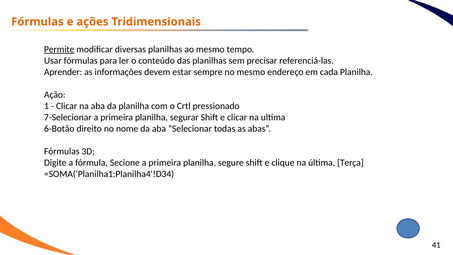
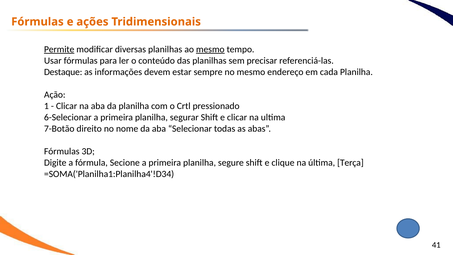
mesmo at (210, 49) underline: none -> present
Aprender: Aprender -> Destaque
7-Selecionar: 7-Selecionar -> 6-Selecionar
6-Botão: 6-Botão -> 7-Botão
